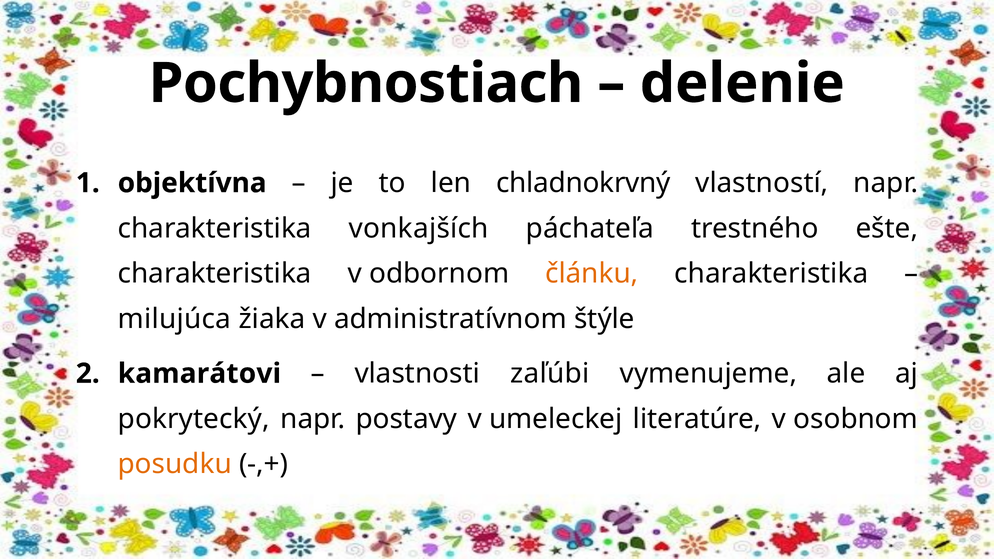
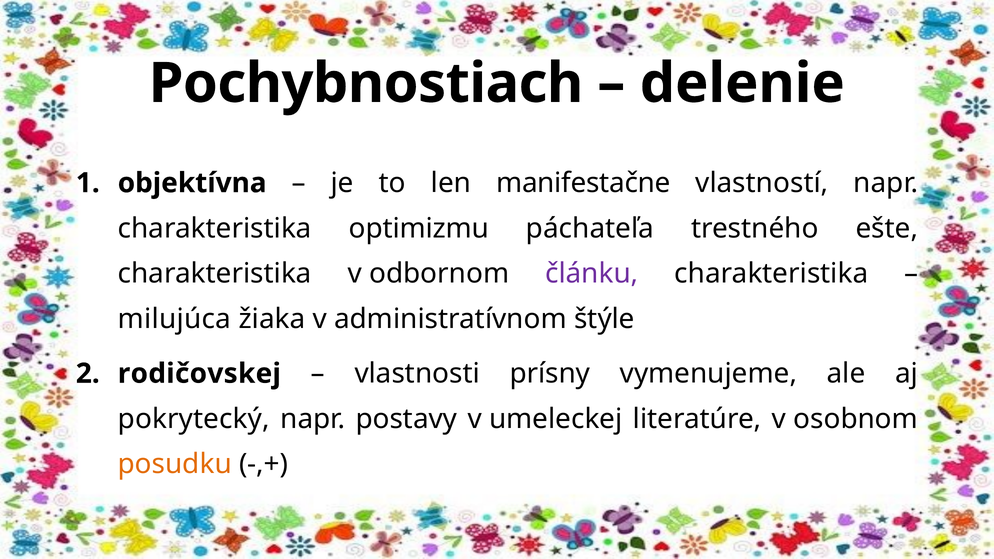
chladnokrvný: chladnokrvný -> manifestačne
vonkajších: vonkajších -> optimizmu
článku colour: orange -> purple
kamarátovi: kamarátovi -> rodičovskej
zaľúbi: zaľúbi -> prísny
